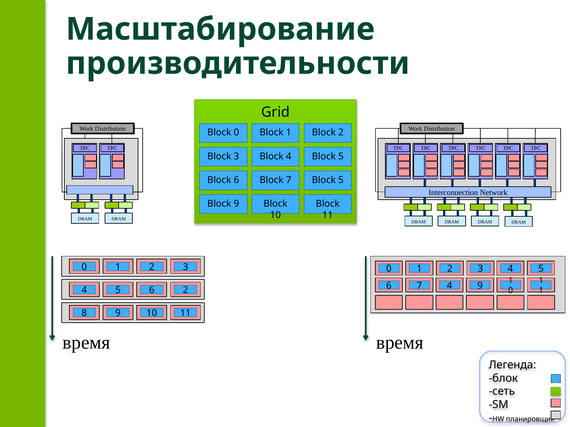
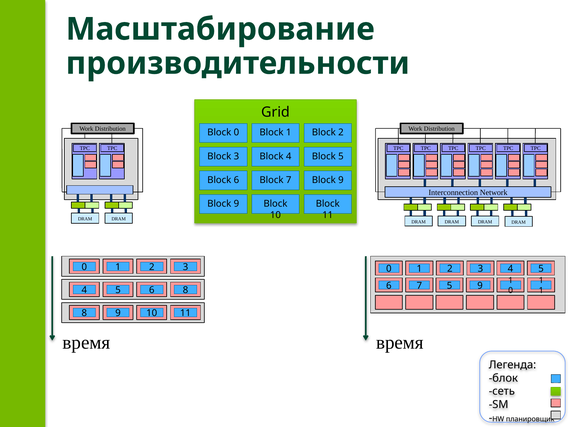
7 Block 5: 5 -> 9
7 4: 4 -> 5
6 2: 2 -> 8
